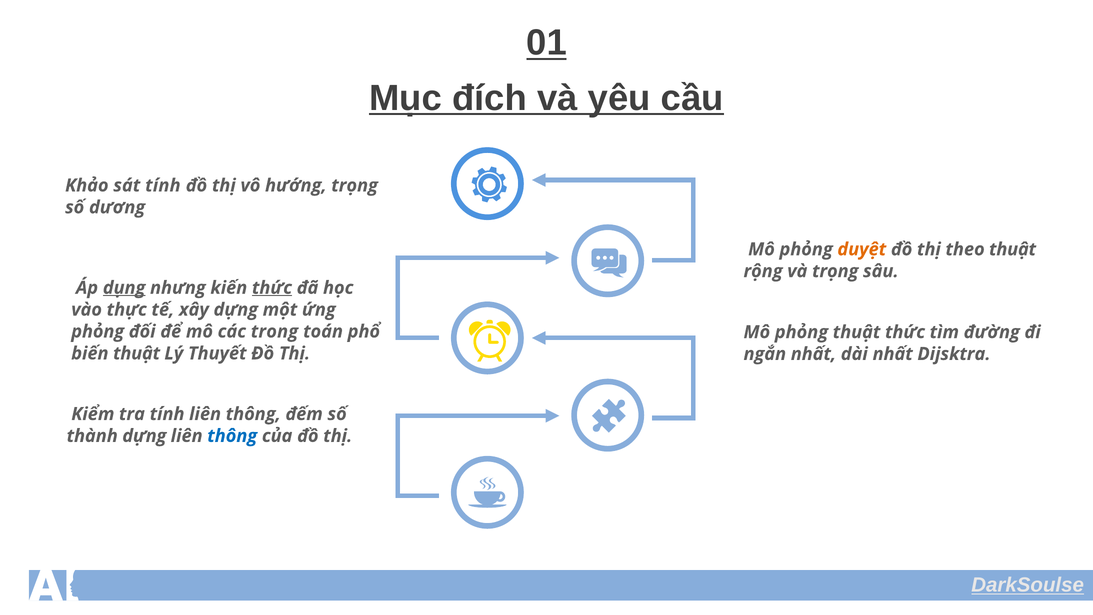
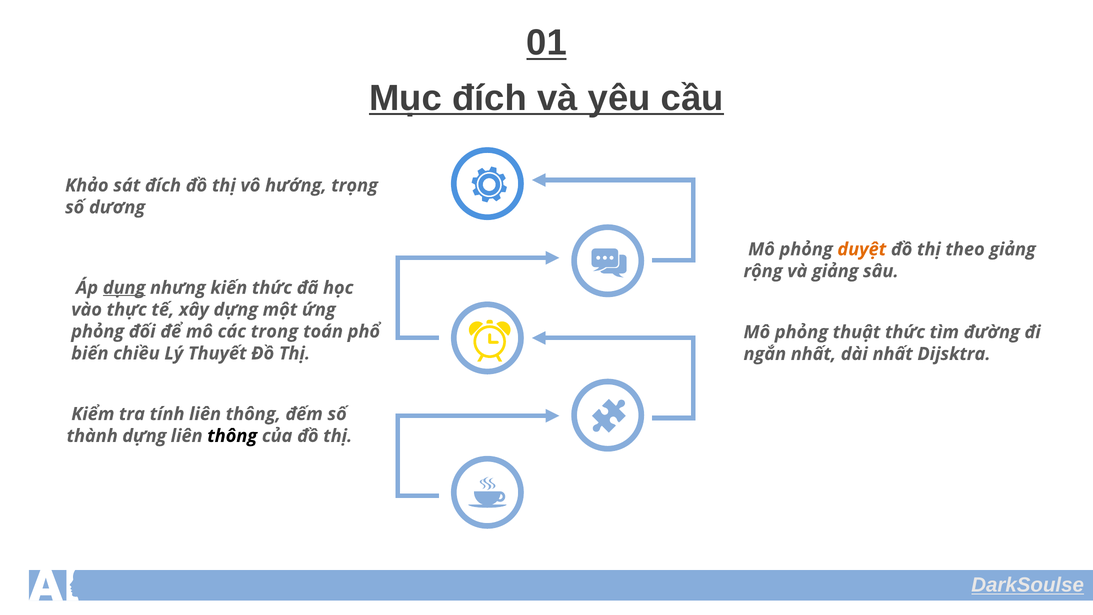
sát tính: tính -> đích
theo thuật: thuật -> giảng
và trọng: trọng -> giảng
thức at (272, 288) underline: present -> none
biến thuật: thuật -> chiều
thông at (232, 436) colour: blue -> black
